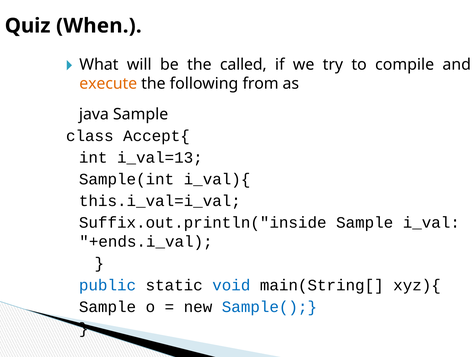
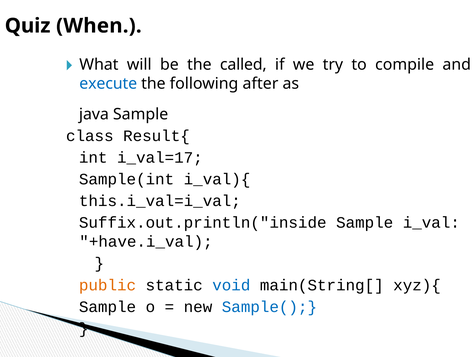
execute colour: orange -> blue
from: from -> after
Accept{: Accept{ -> Result{
i_val=13: i_val=13 -> i_val=17
+ends.i_val: +ends.i_val -> +have.i_val
public colour: blue -> orange
